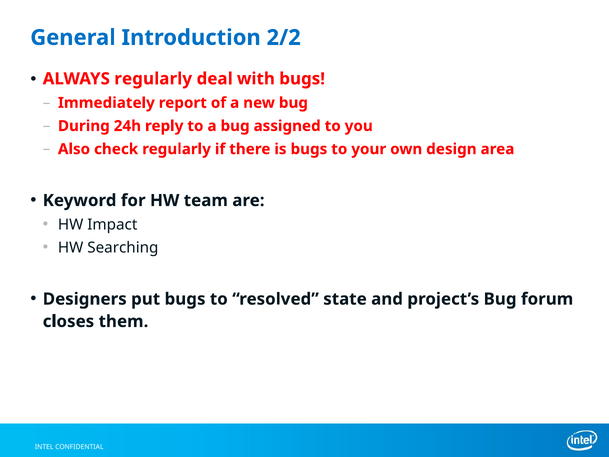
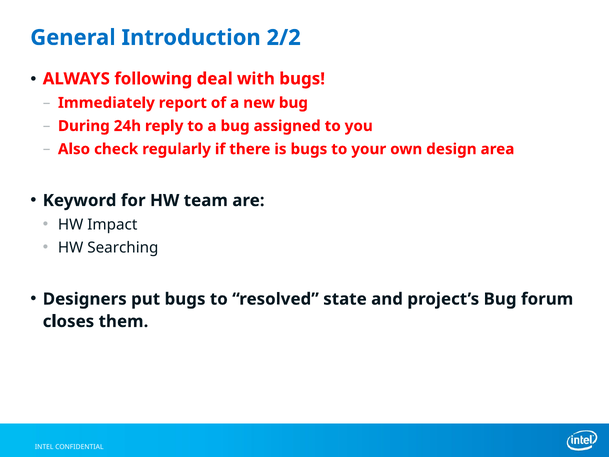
ALWAYS regularly: regularly -> following
